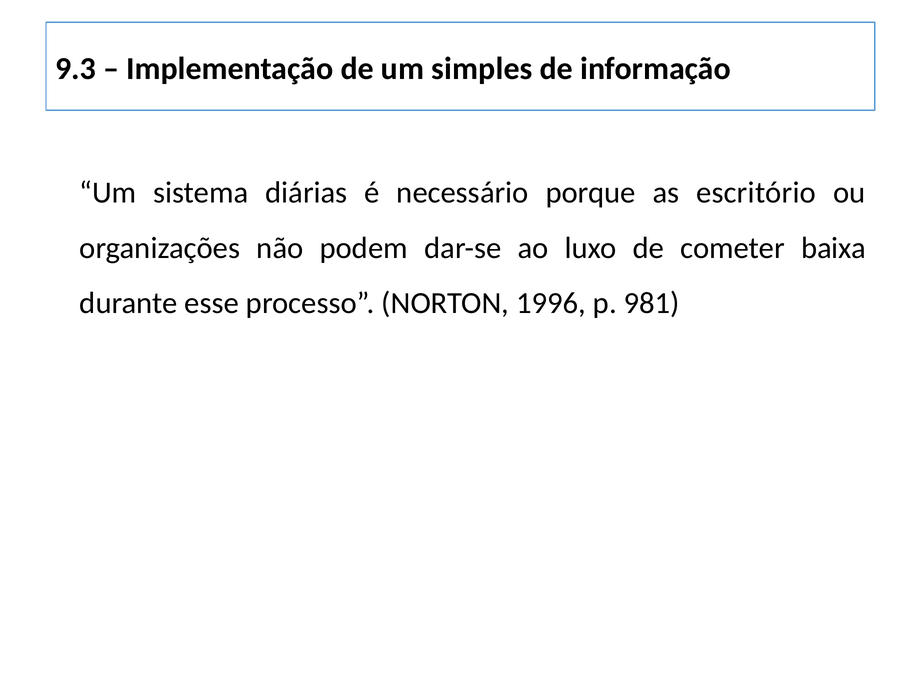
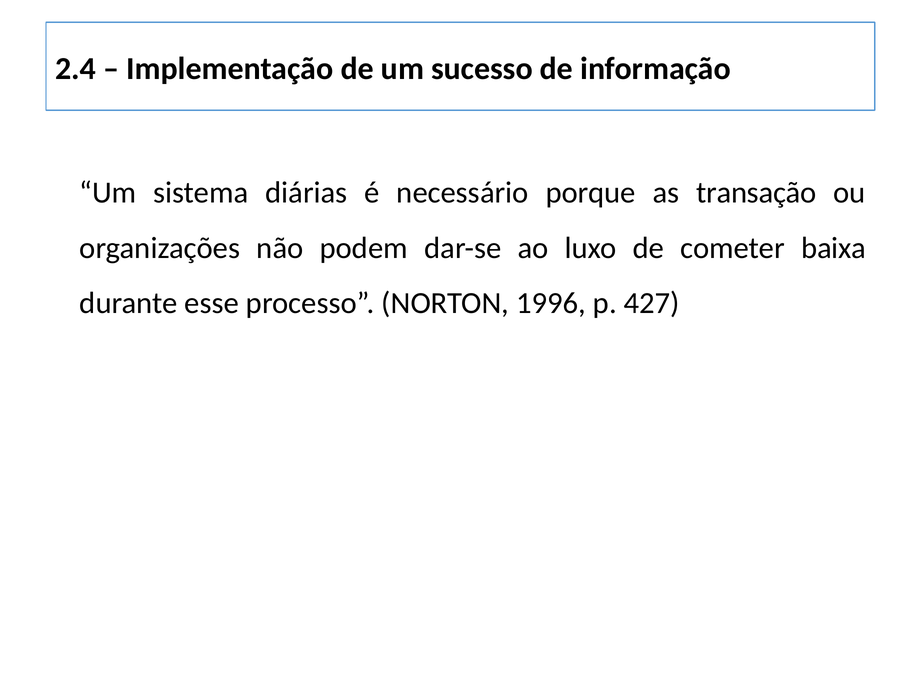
9.3: 9.3 -> 2.4
simples: simples -> sucesso
escritório: escritório -> transação
981: 981 -> 427
